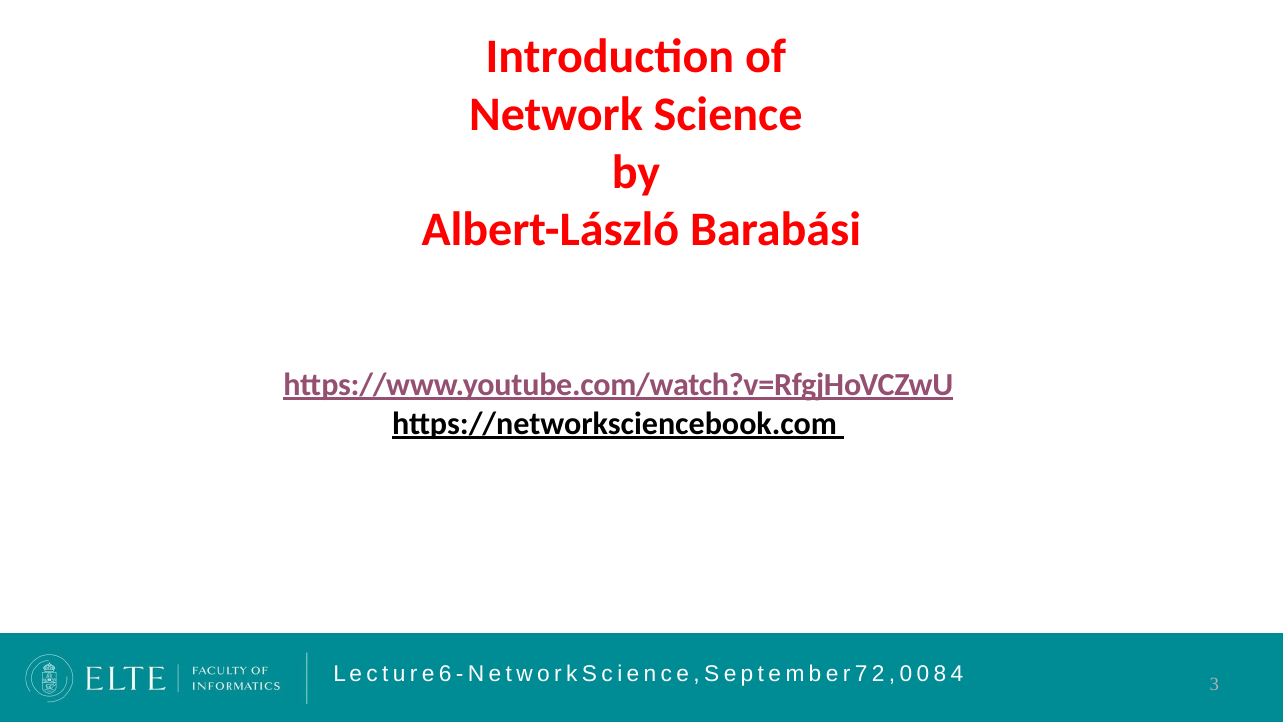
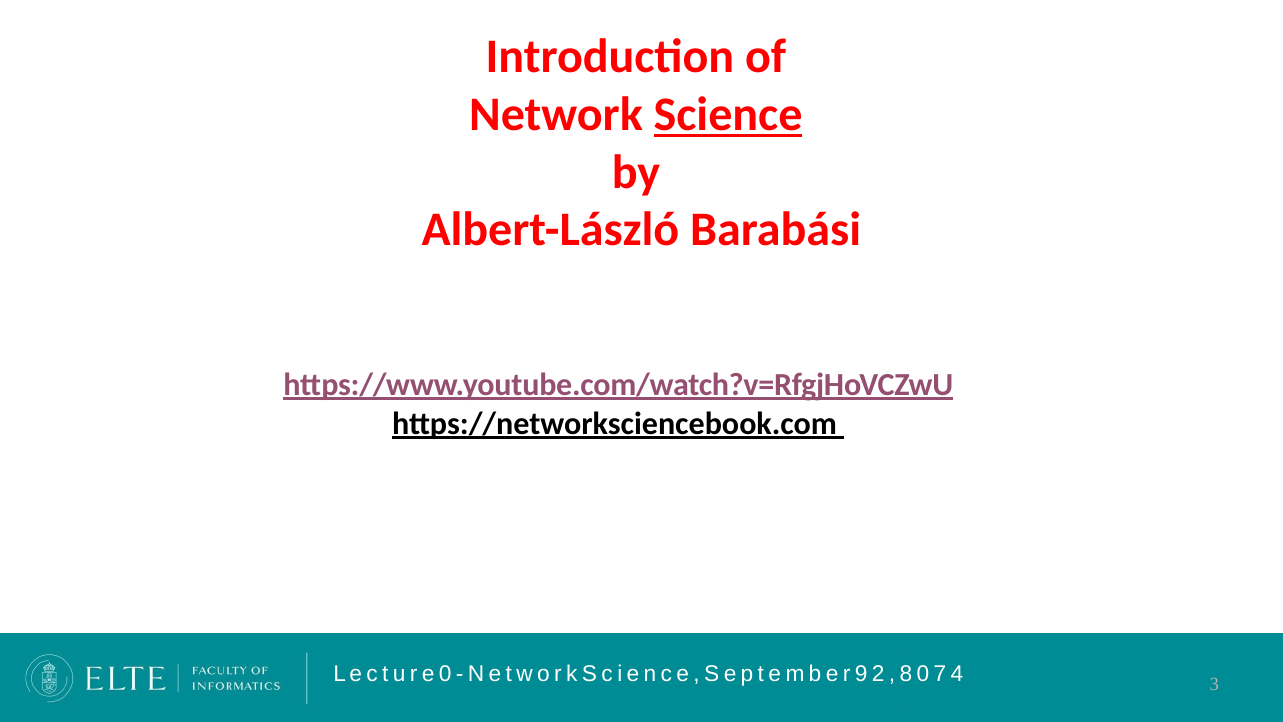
Science underline: none -> present
e 6: 6 -> 0
7: 7 -> 9
0 at (906, 674): 0 -> 8
8: 8 -> 7
